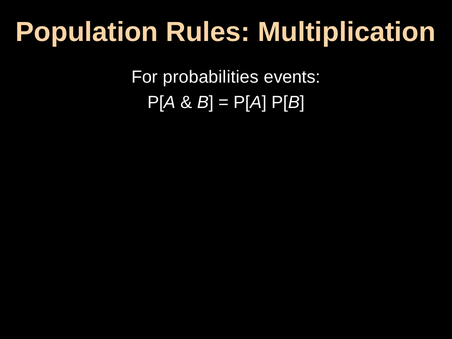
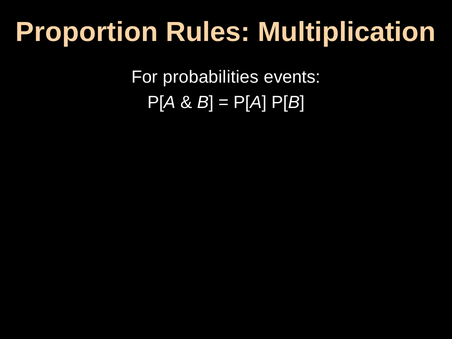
Population: Population -> Proportion
